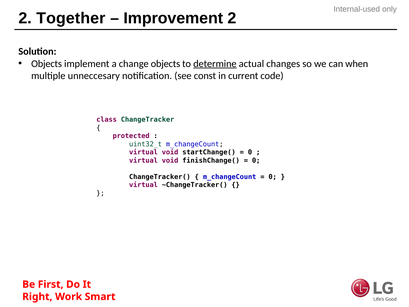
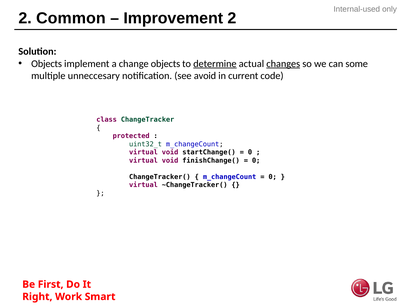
Together: Together -> Common
changes underline: none -> present
when: when -> some
const: const -> avoid
